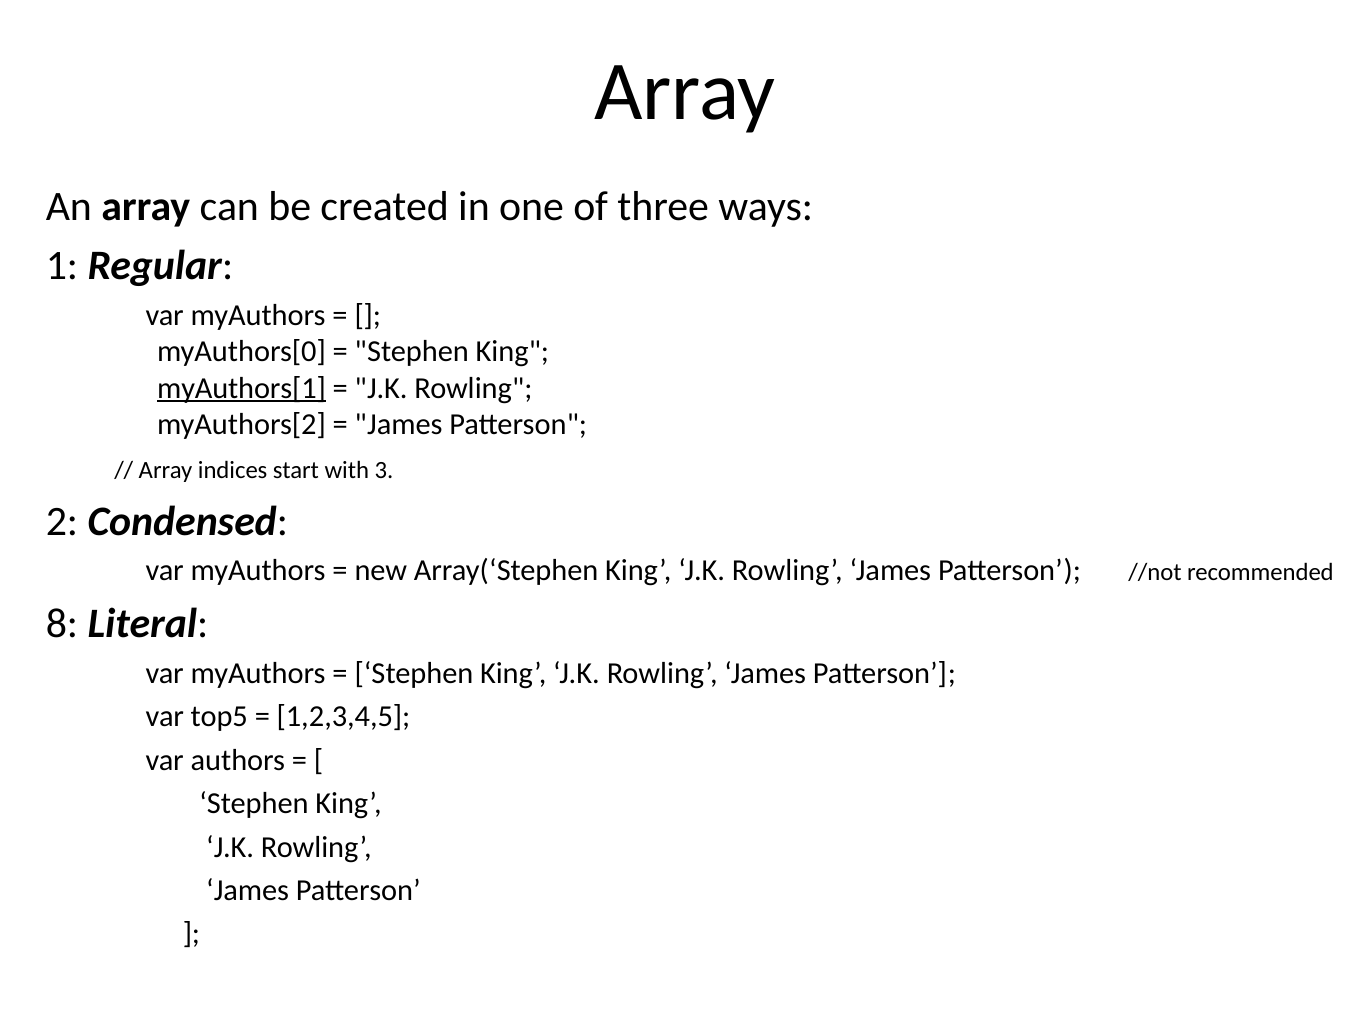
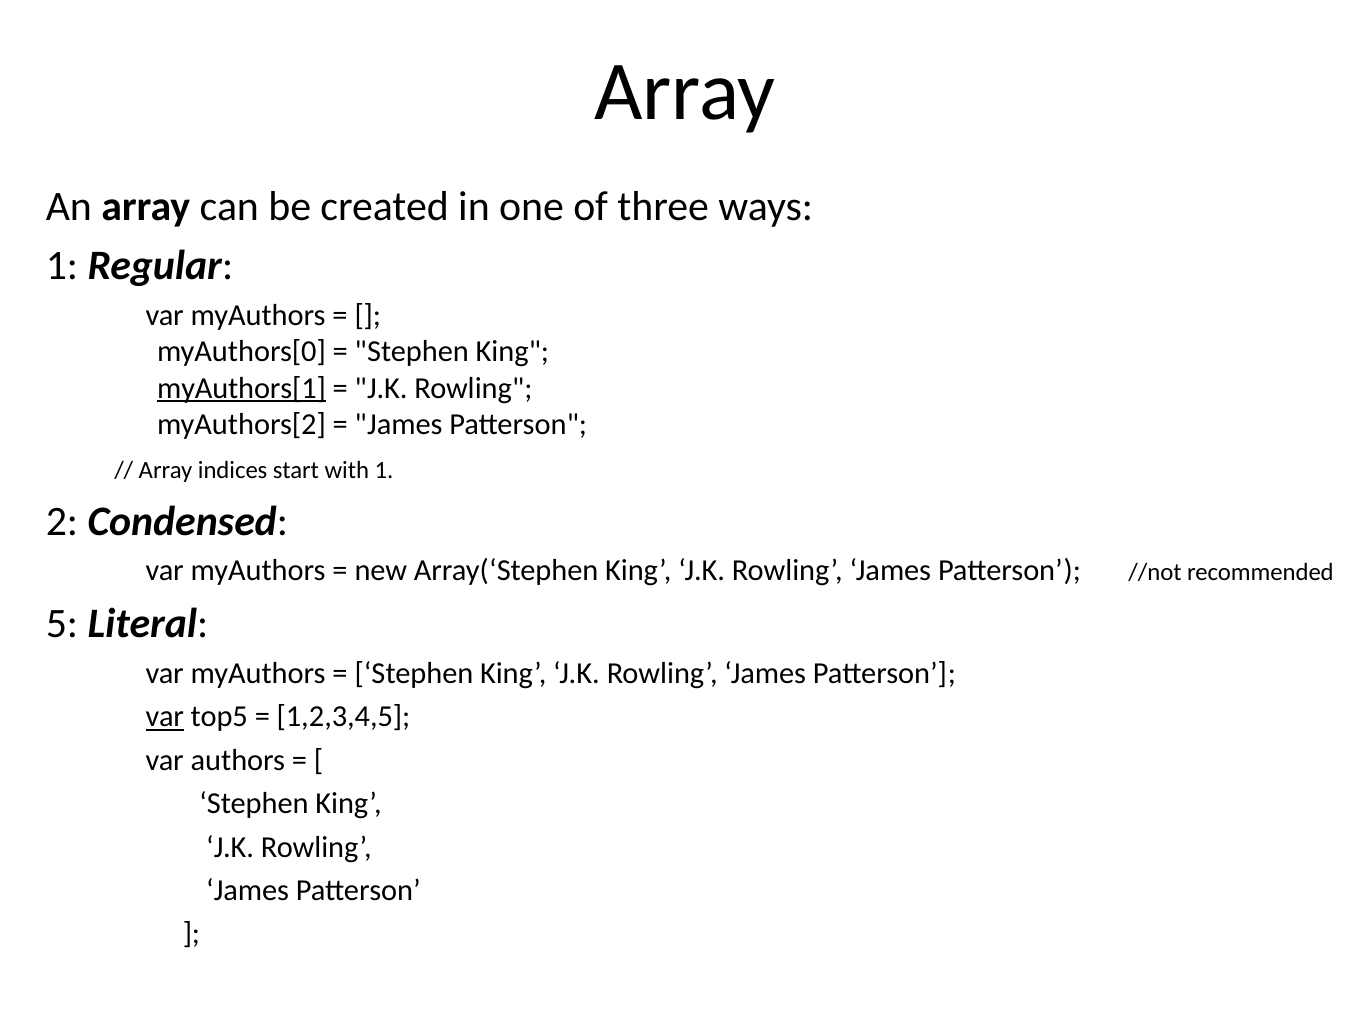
with 3: 3 -> 1
8: 8 -> 5
var at (165, 717) underline: none -> present
